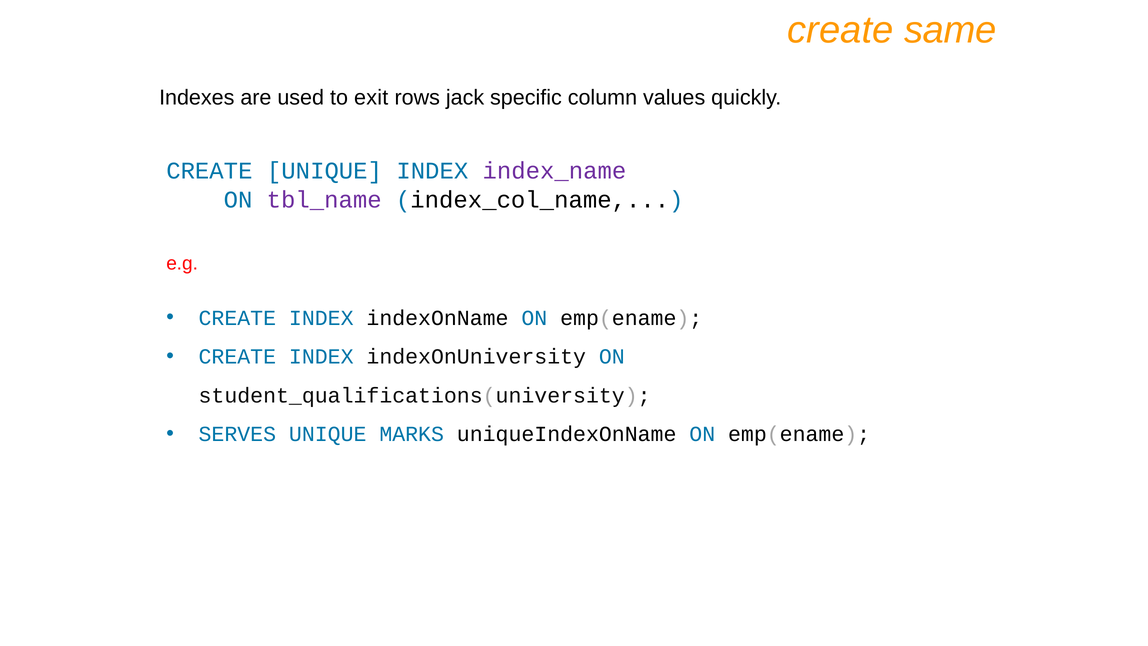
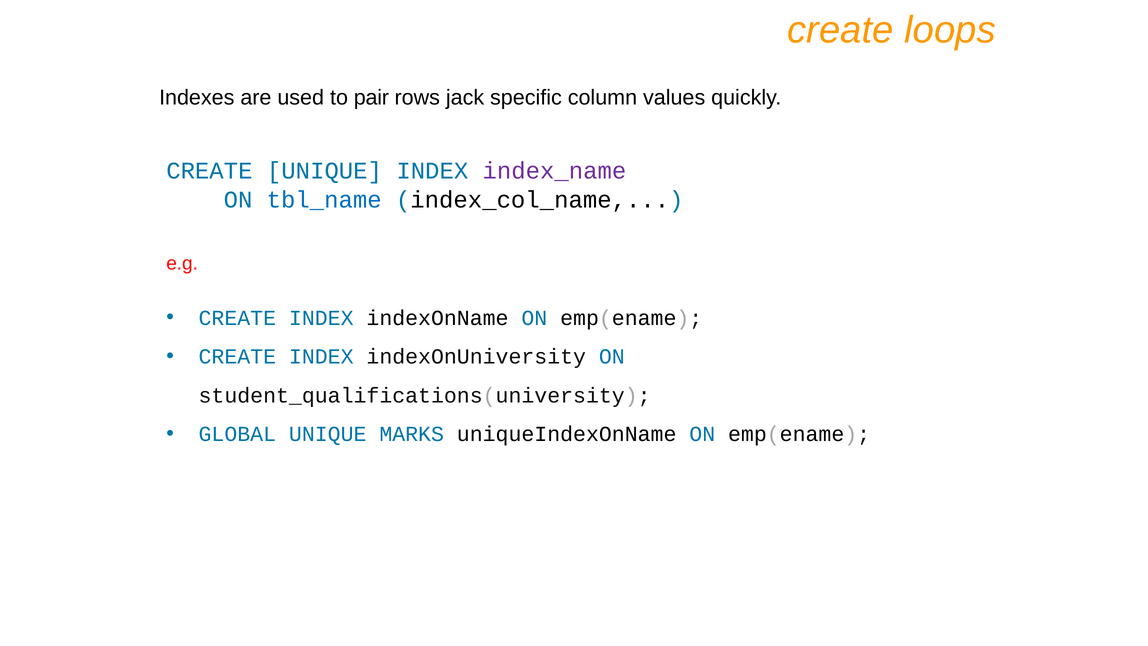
same: same -> loops
exit: exit -> pair
tbl_name colour: purple -> blue
SERVES: SERVES -> GLOBAL
